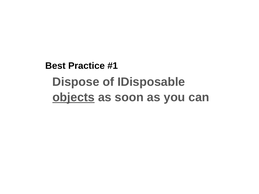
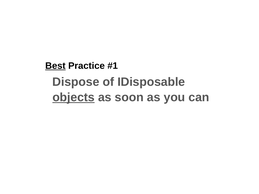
Best underline: none -> present
